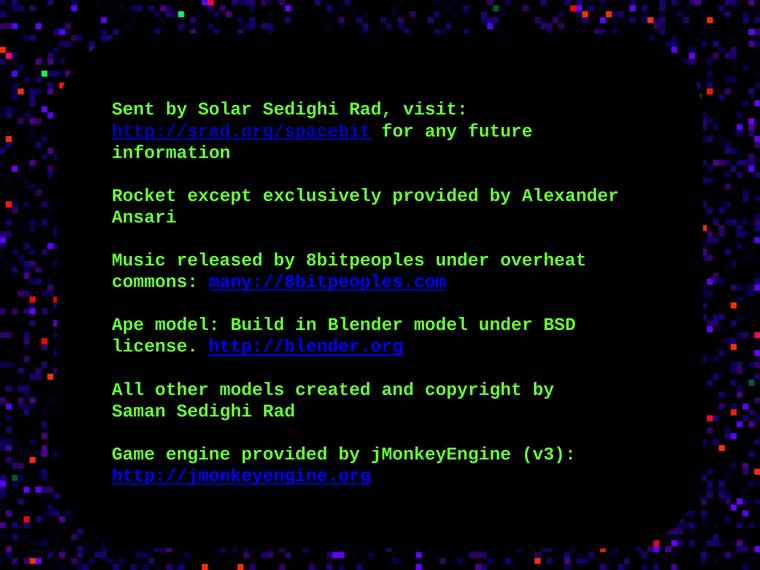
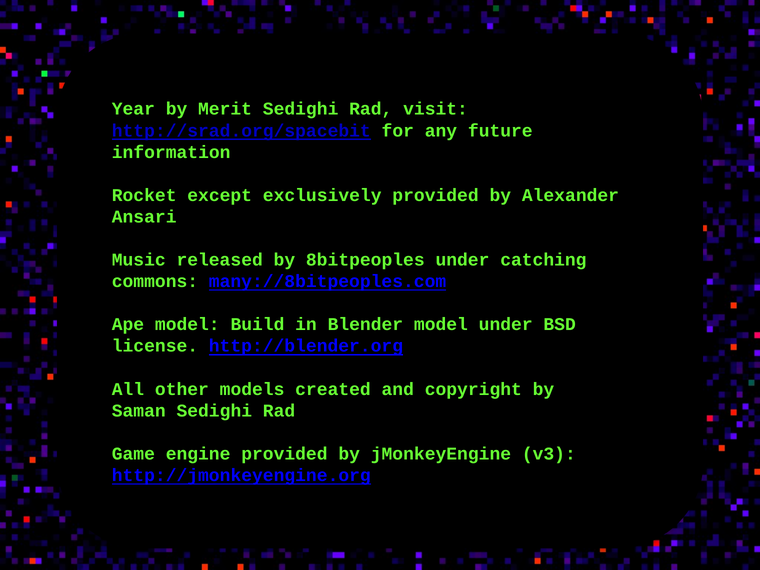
Sent: Sent -> Year
Solar: Solar -> Merit
overheat: overheat -> catching
